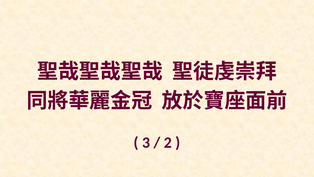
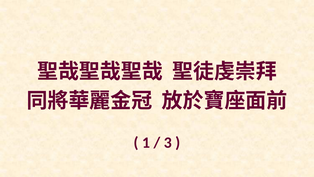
3: 3 -> 1
2: 2 -> 3
